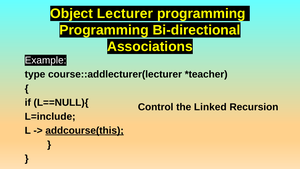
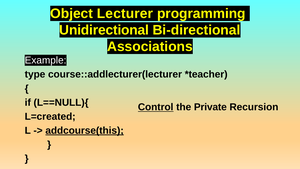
Programming at (104, 30): Programming -> Unidirectional
Control underline: none -> present
Linked: Linked -> Private
L=include: L=include -> L=created
